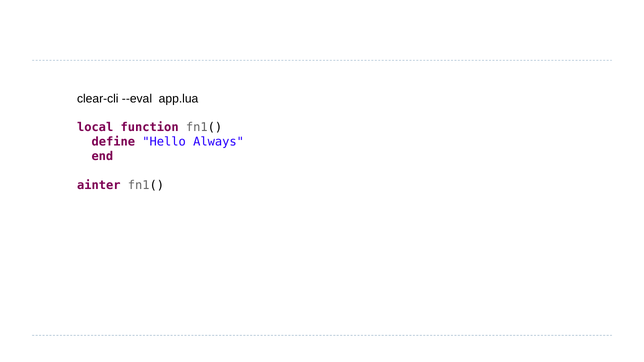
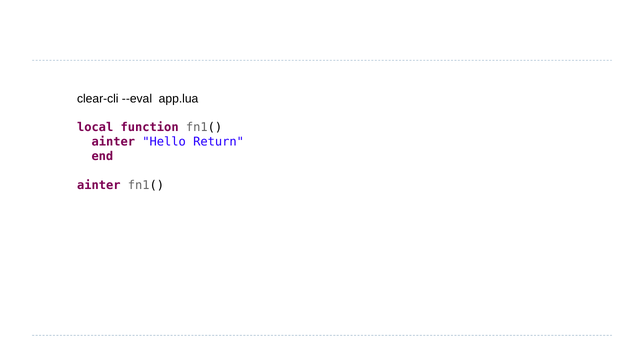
define at (113, 142): define -> ainter
Always: Always -> Return
